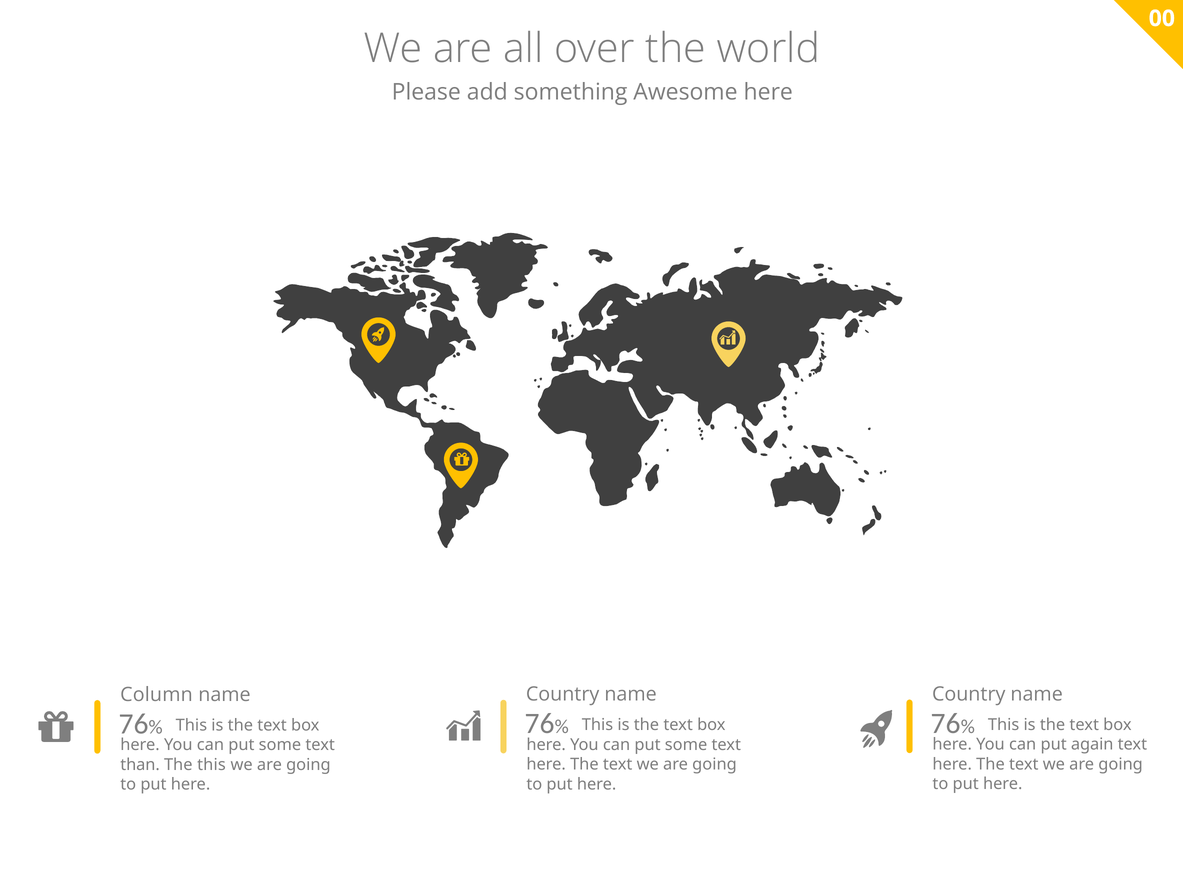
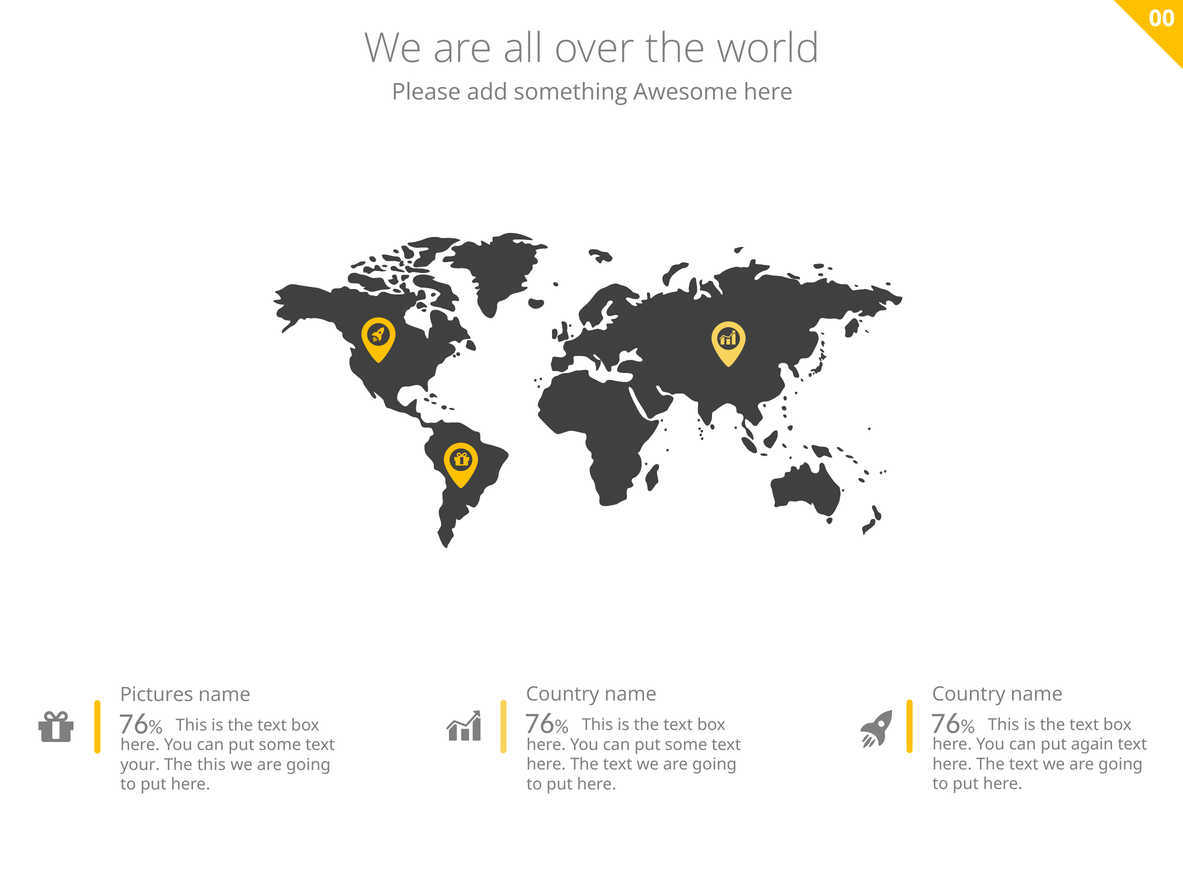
Column: Column -> Pictures
than: than -> your
